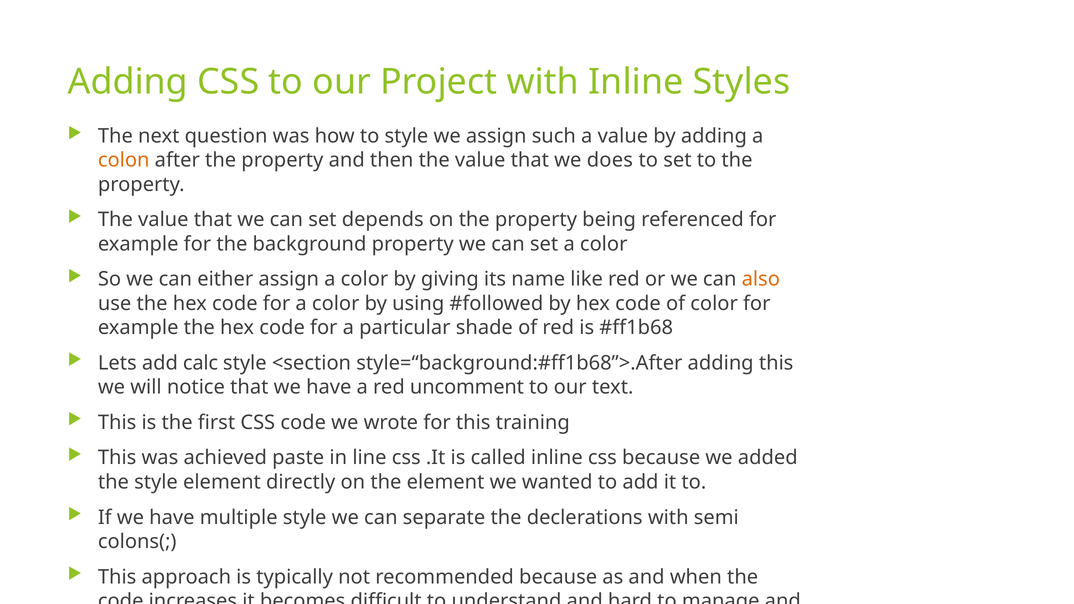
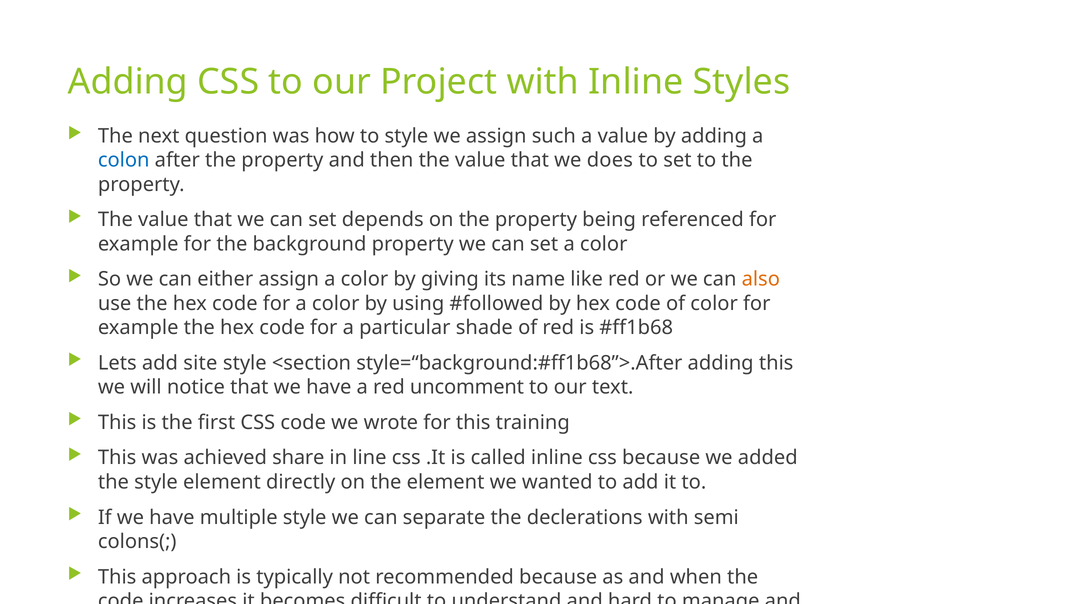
colon colour: orange -> blue
calc: calc -> site
paste: paste -> share
